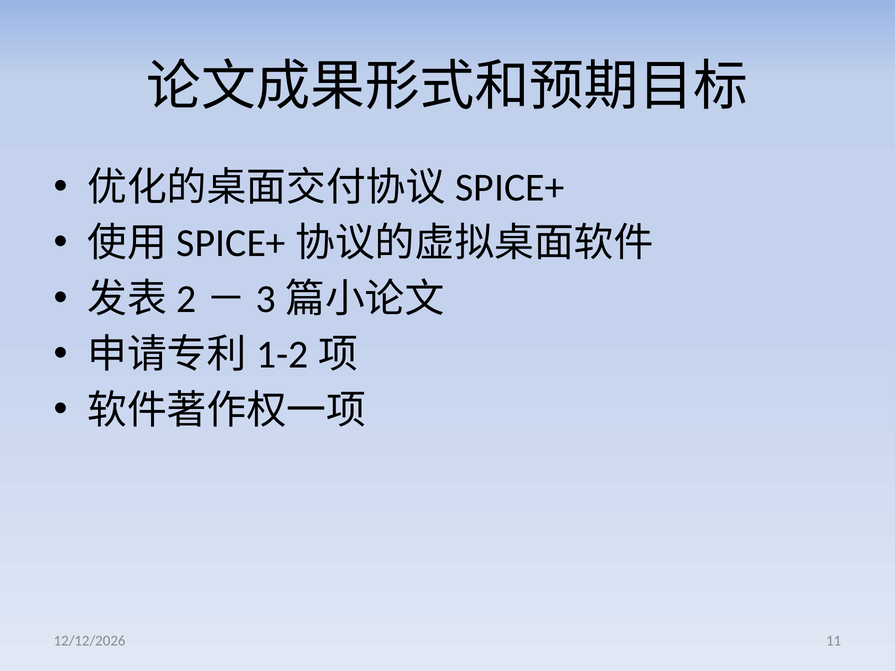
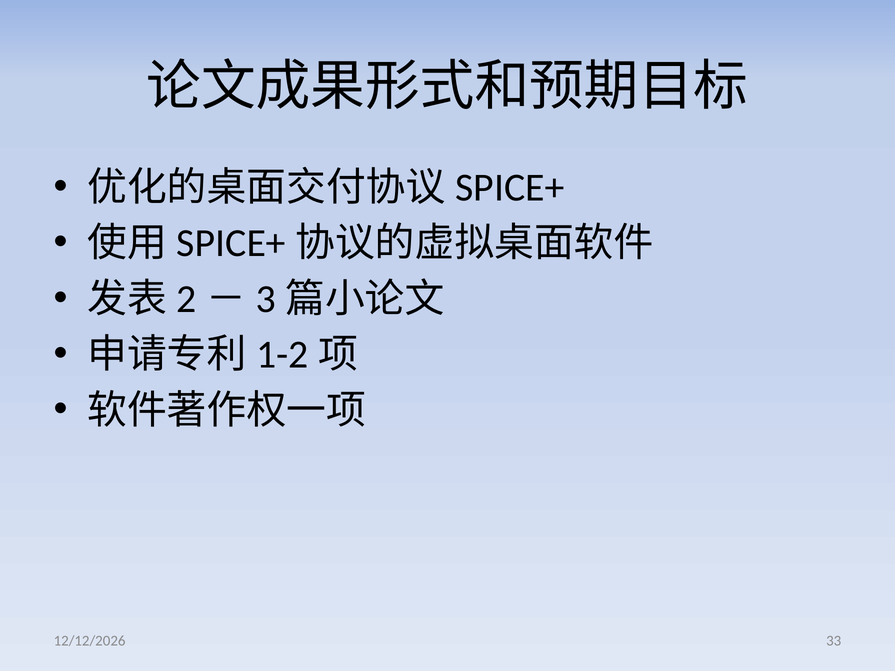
11: 11 -> 33
